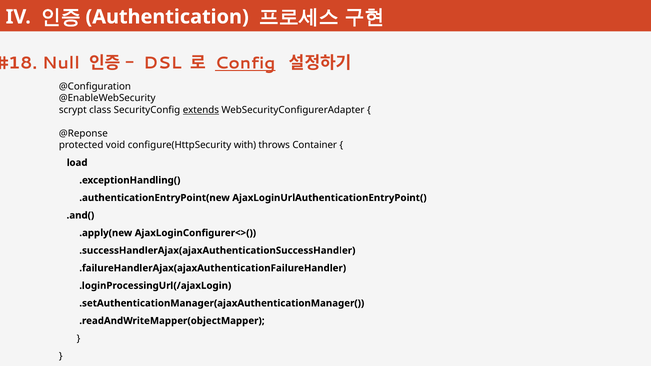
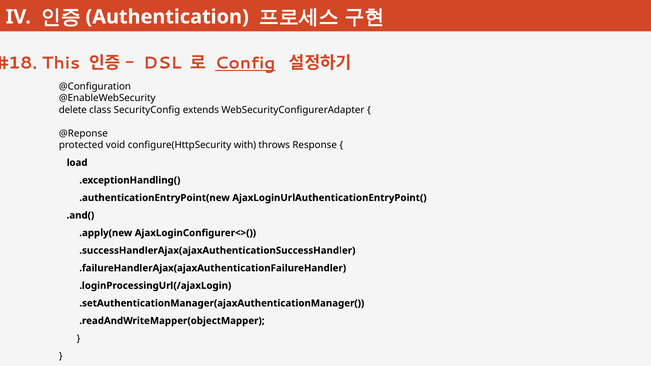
Null: Null -> This
scrypt: scrypt -> delete
extends underline: present -> none
Container: Container -> Response
